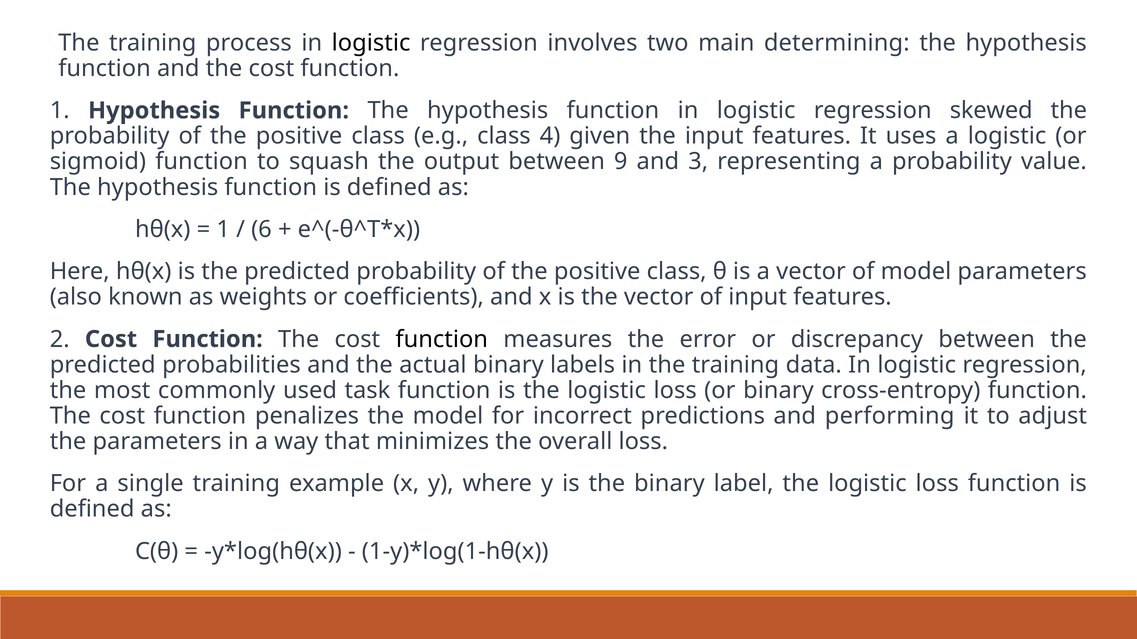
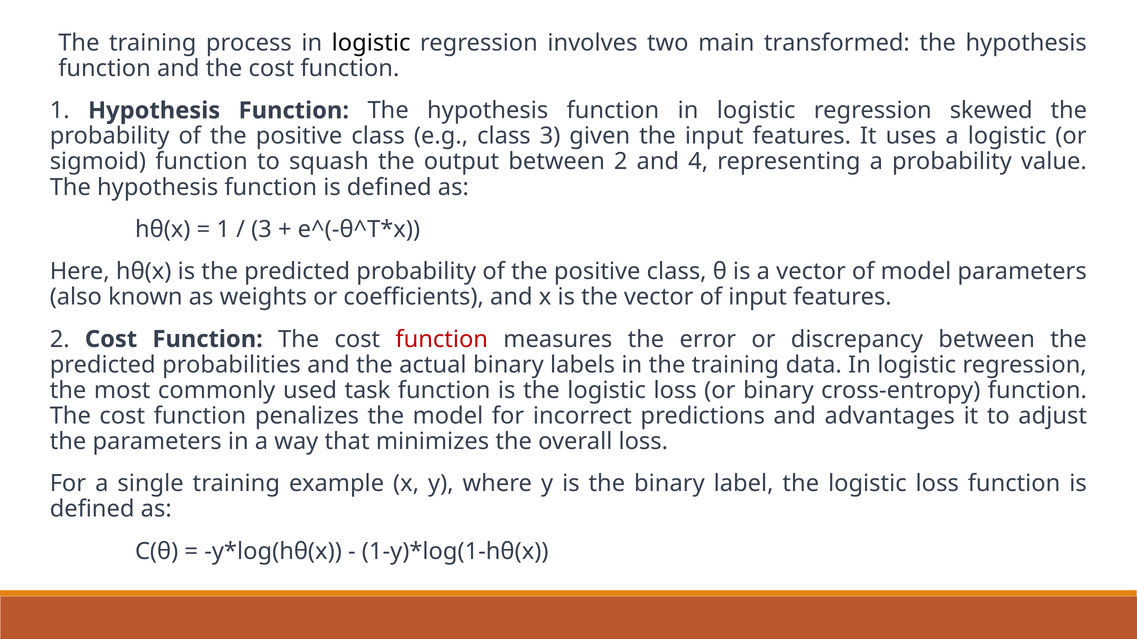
determining: determining -> transformed
class 4: 4 -> 3
between 9: 9 -> 2
3: 3 -> 4
6 at (261, 230): 6 -> 3
function at (442, 339) colour: black -> red
performing: performing -> advantages
